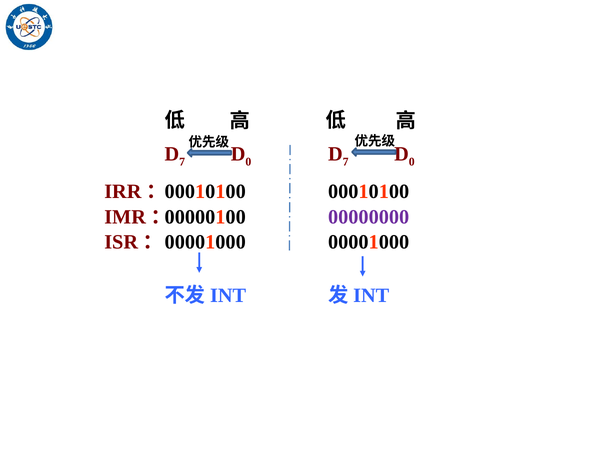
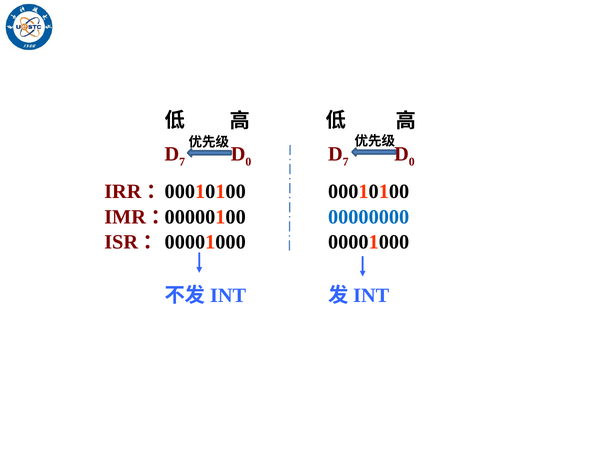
00000000 colour: purple -> blue
